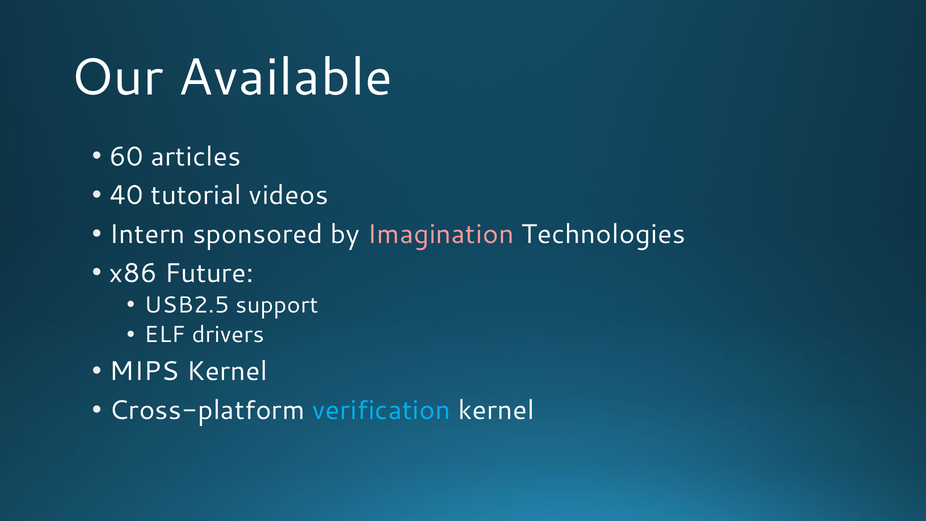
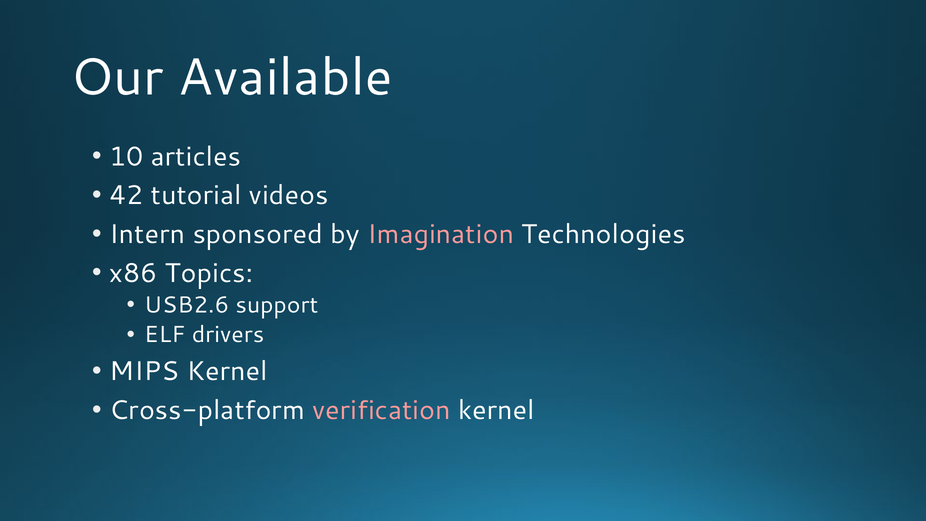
60: 60 -> 10
40: 40 -> 42
Future: Future -> Topics
USB2.5: USB2.5 -> USB2.6
verification colour: light blue -> pink
